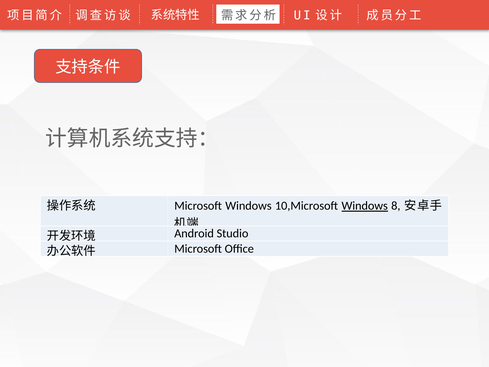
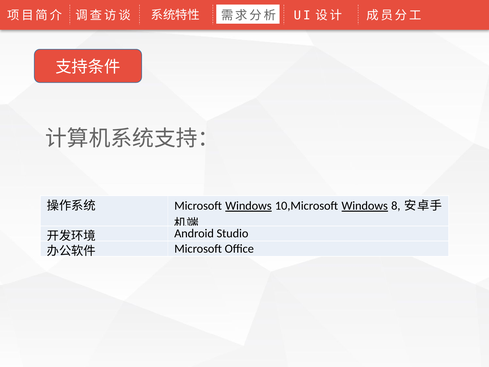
Windows at (248, 206) underline: none -> present
